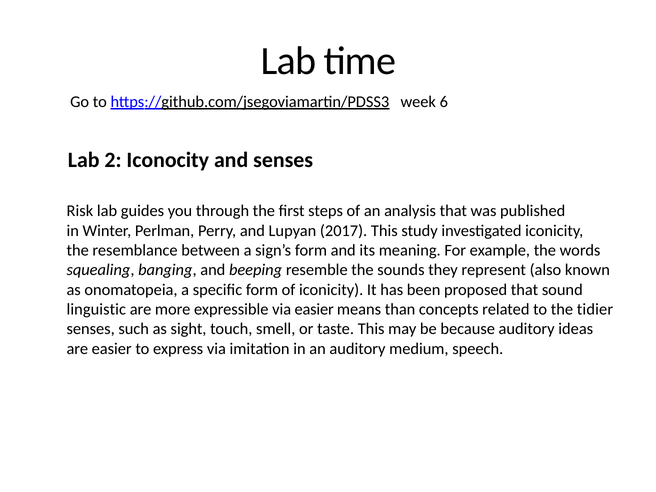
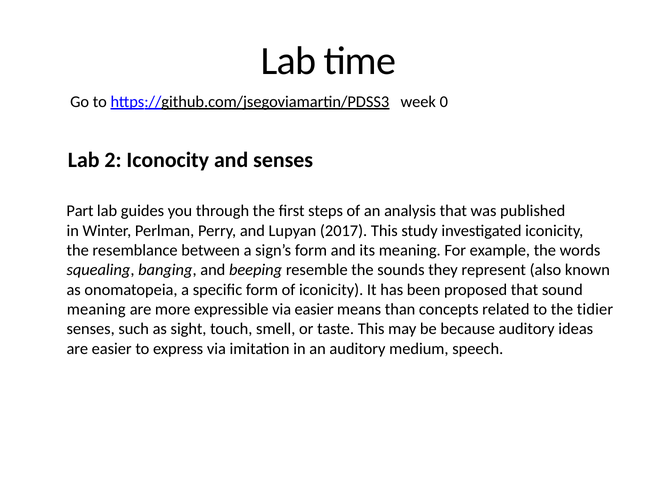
6: 6 -> 0
Risk: Risk -> Part
linguistic at (96, 309): linguistic -> meaning
